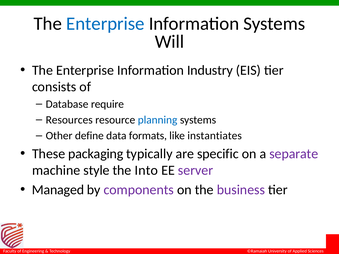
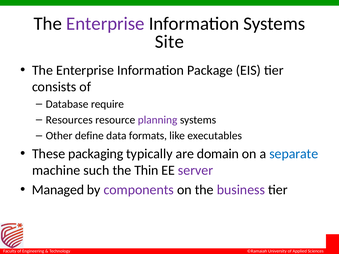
Enterprise at (105, 24) colour: blue -> purple
Will: Will -> Site
Industry: Industry -> Package
planning colour: blue -> purple
instantiates: instantiates -> executables
specific: specific -> domain
separate colour: purple -> blue
style: style -> such
Into: Into -> Thin
